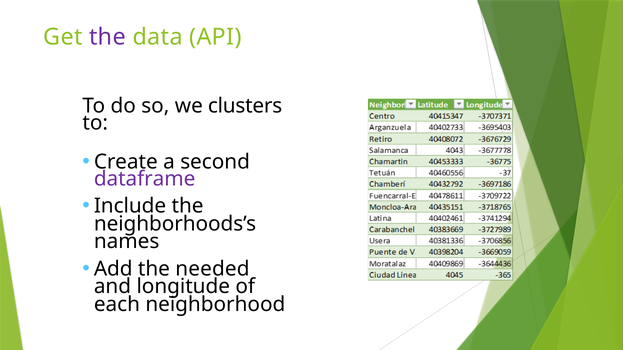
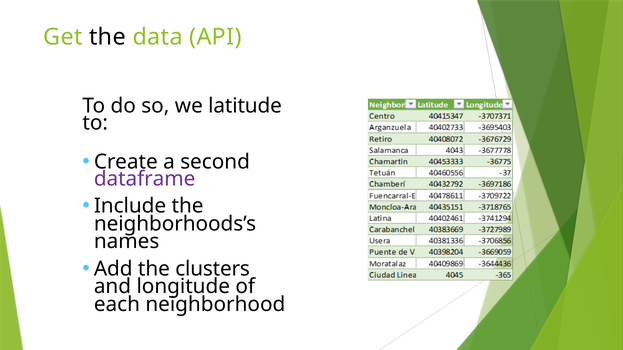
the at (108, 37) colour: purple -> black
clusters: clusters -> latitude
needed: needed -> clusters
